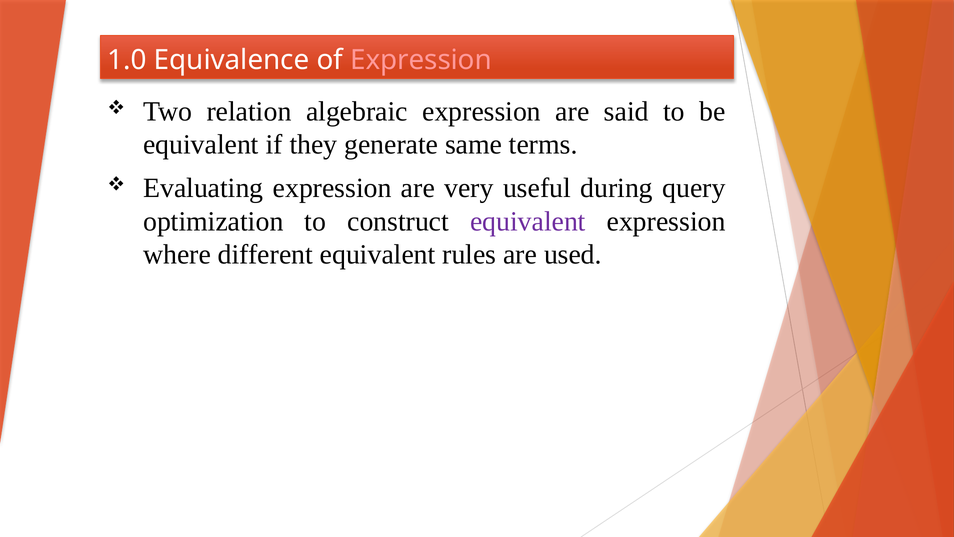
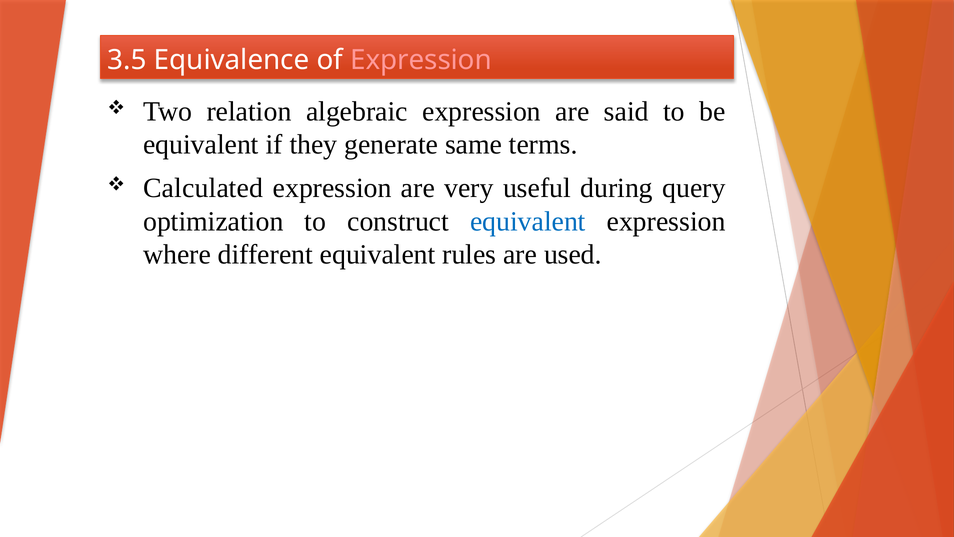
1.0: 1.0 -> 3.5
Evaluating: Evaluating -> Calculated
equivalent at (528, 221) colour: purple -> blue
